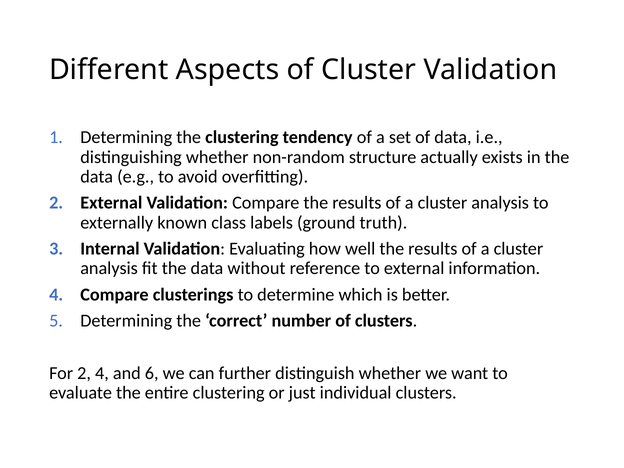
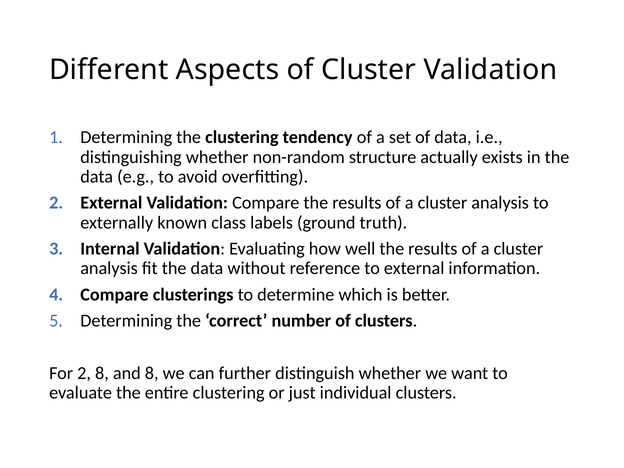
2 4: 4 -> 8
and 6: 6 -> 8
